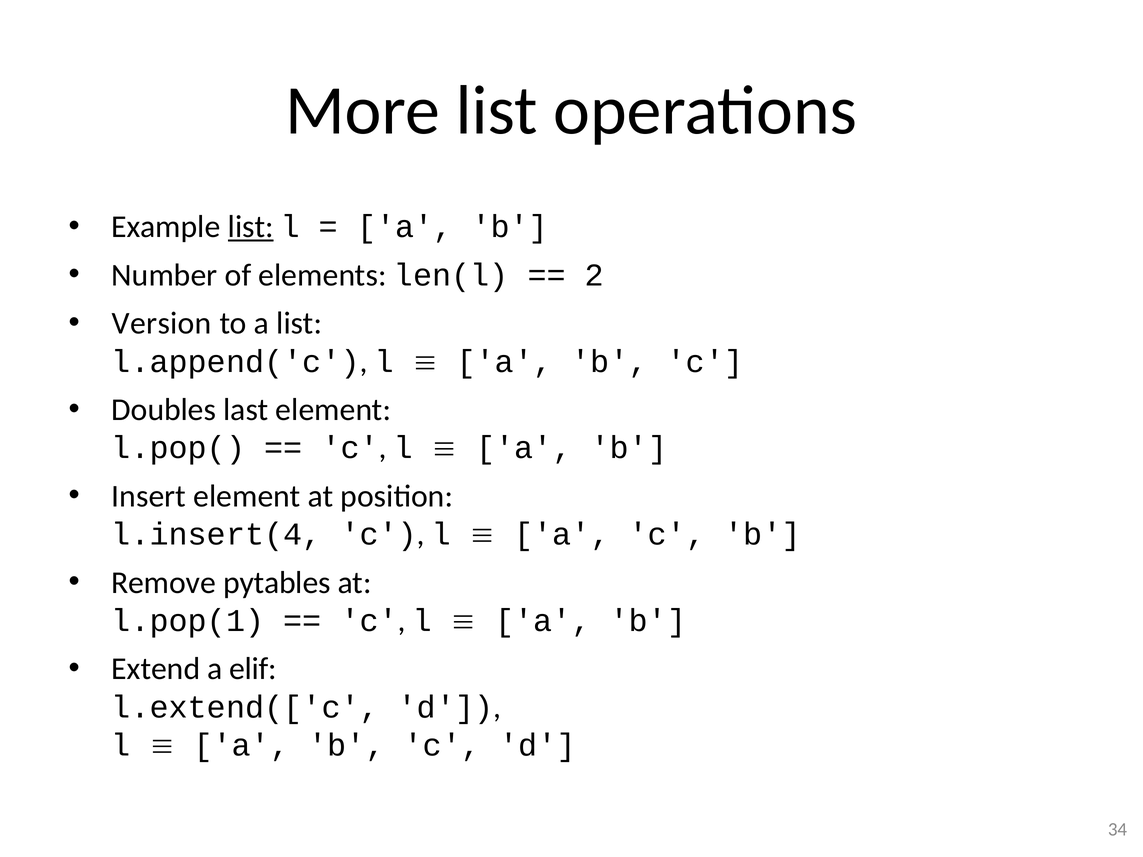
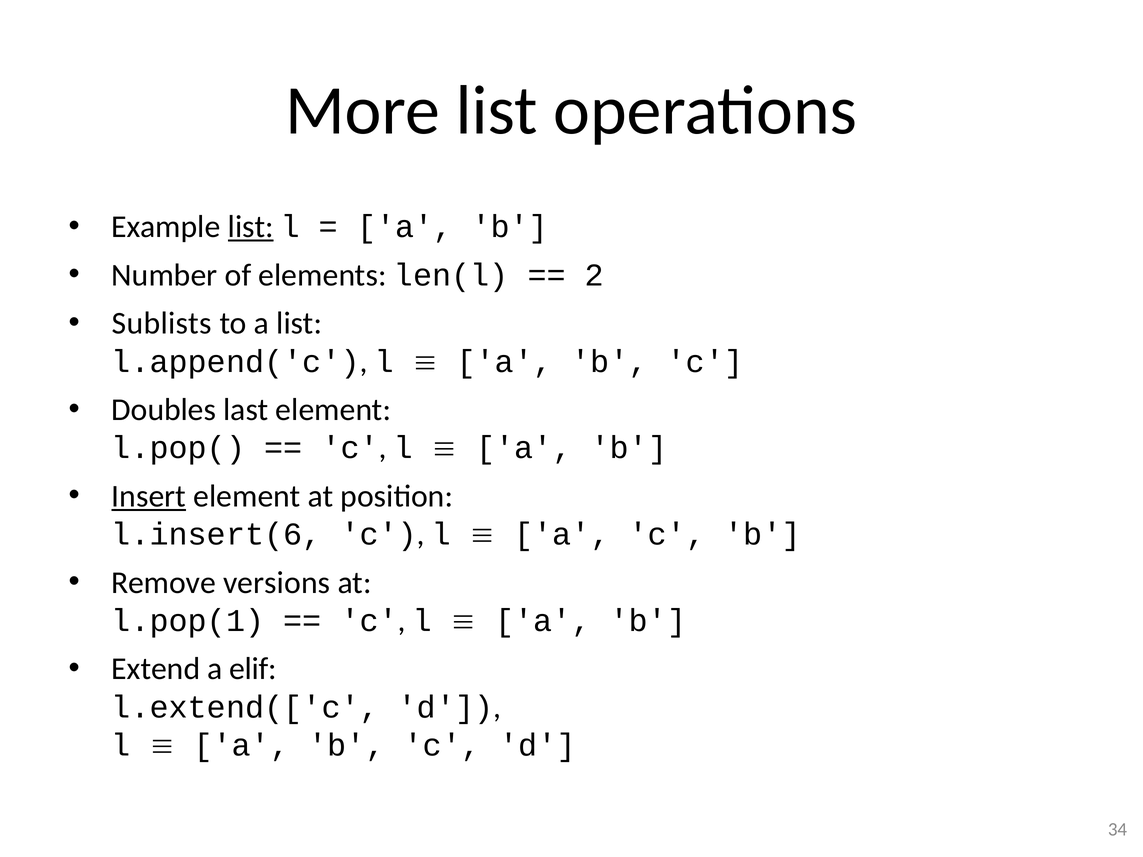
Version: Version -> Sublists
Insert underline: none -> present
l.insert(4: l.insert(4 -> l.insert(6
pytables: pytables -> versions
